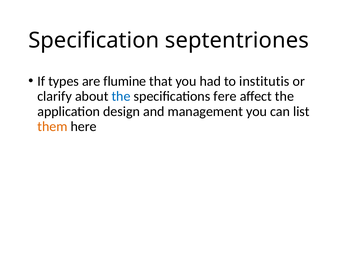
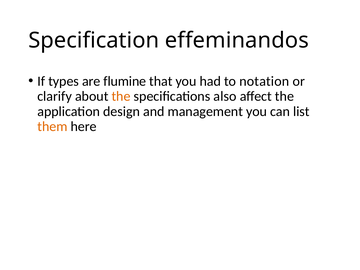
septentriones: septentriones -> effeminandos
institutis: institutis -> notation
the at (121, 96) colour: blue -> orange
fere: fere -> also
